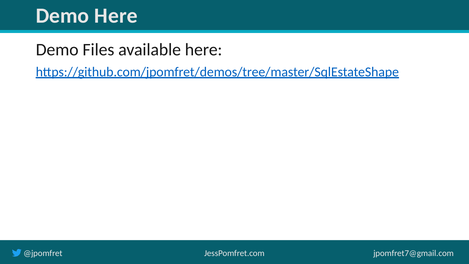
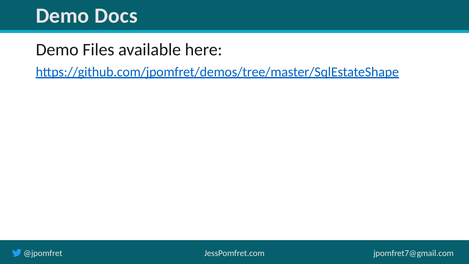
Demo Here: Here -> Docs
